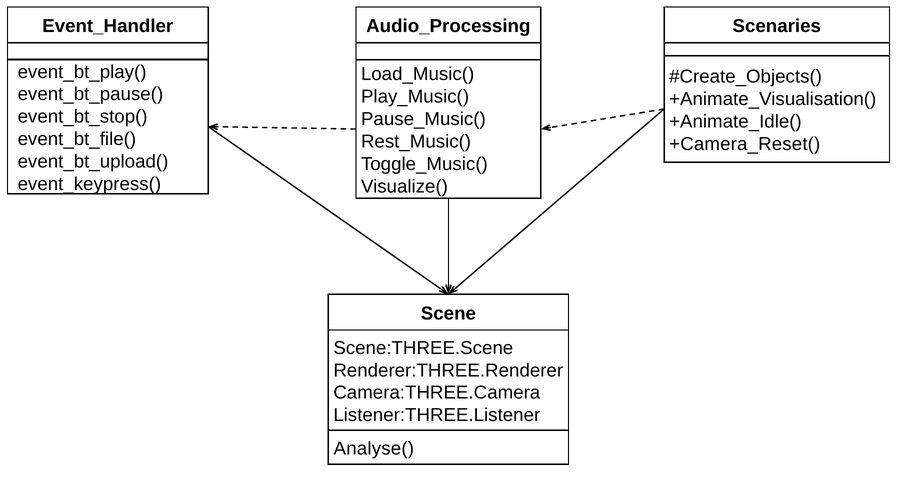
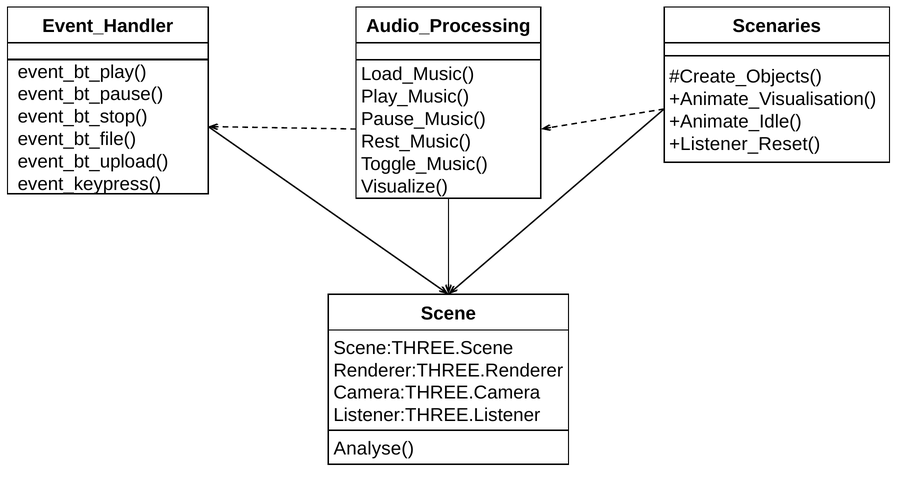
+Camera_Reset(: +Camera_Reset( -> +Listener_Reset(
